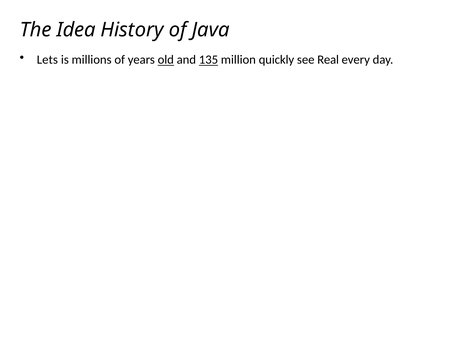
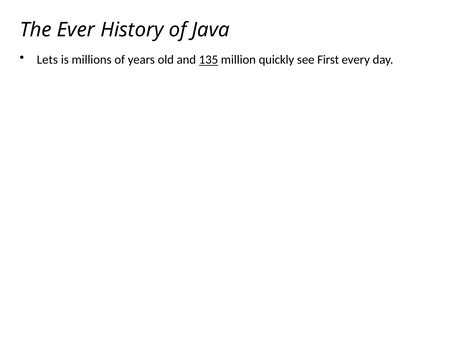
Idea: Idea -> Ever
old underline: present -> none
Real: Real -> First
